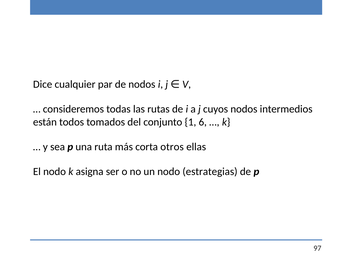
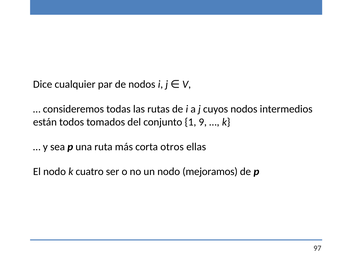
6: 6 -> 9
asigna: asigna -> cuatro
estrategias: estrategias -> mejoramos
